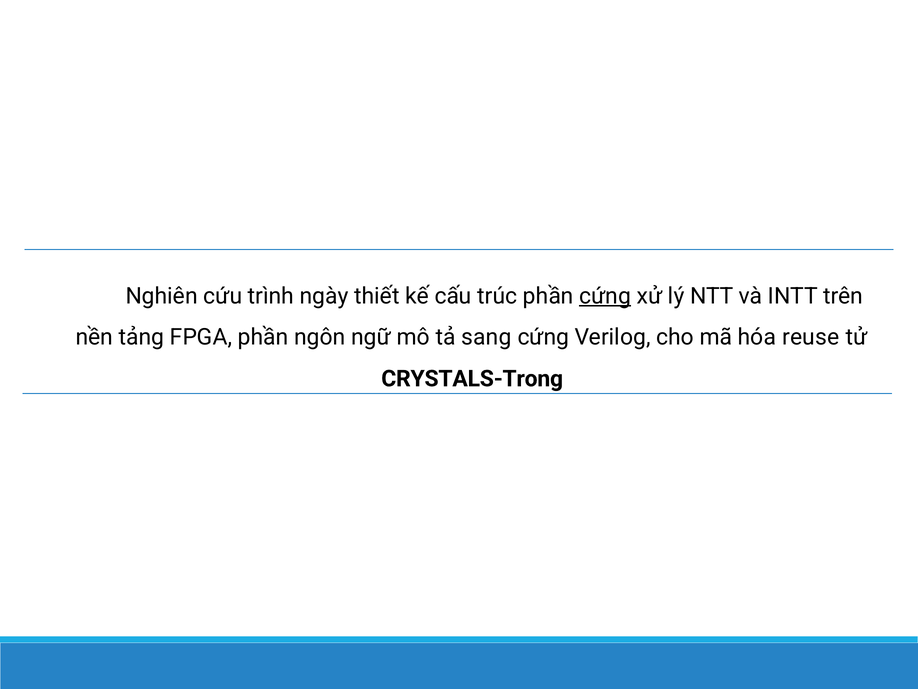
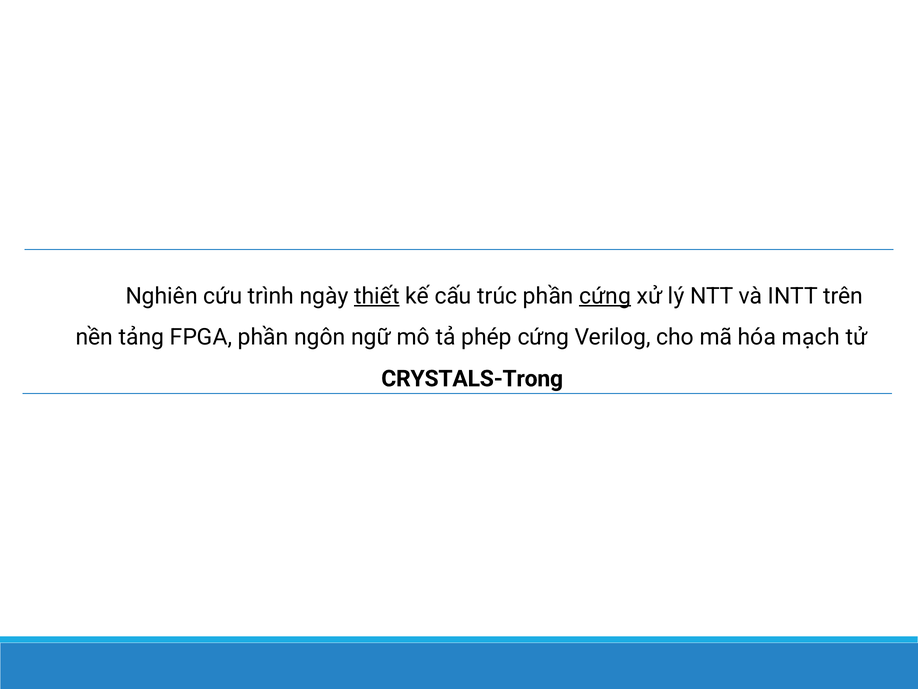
thiết underline: none -> present
sang: sang -> phép
reuse: reuse -> mạch
